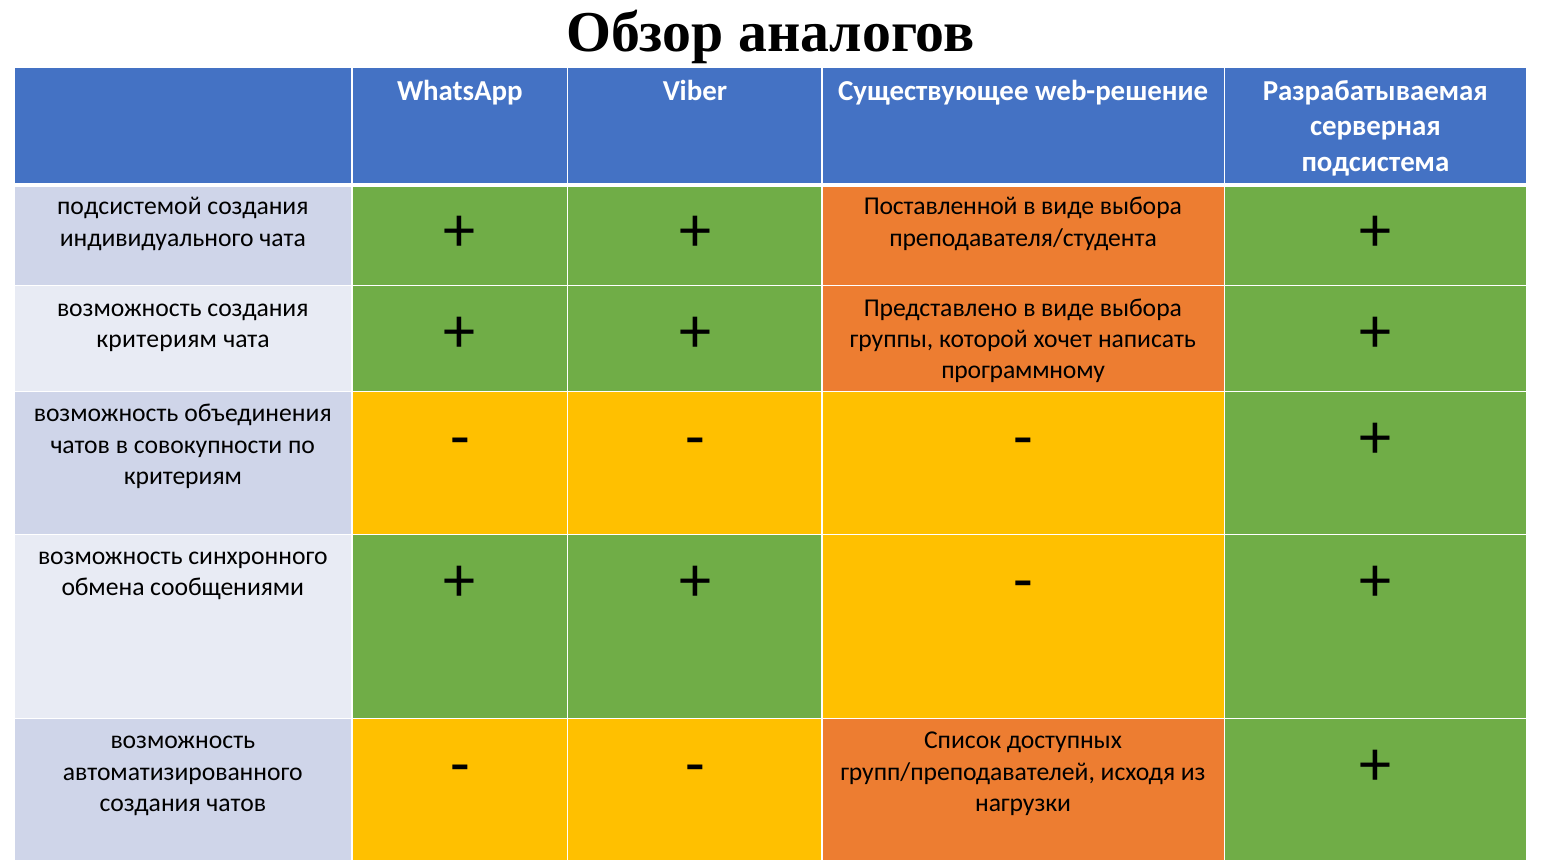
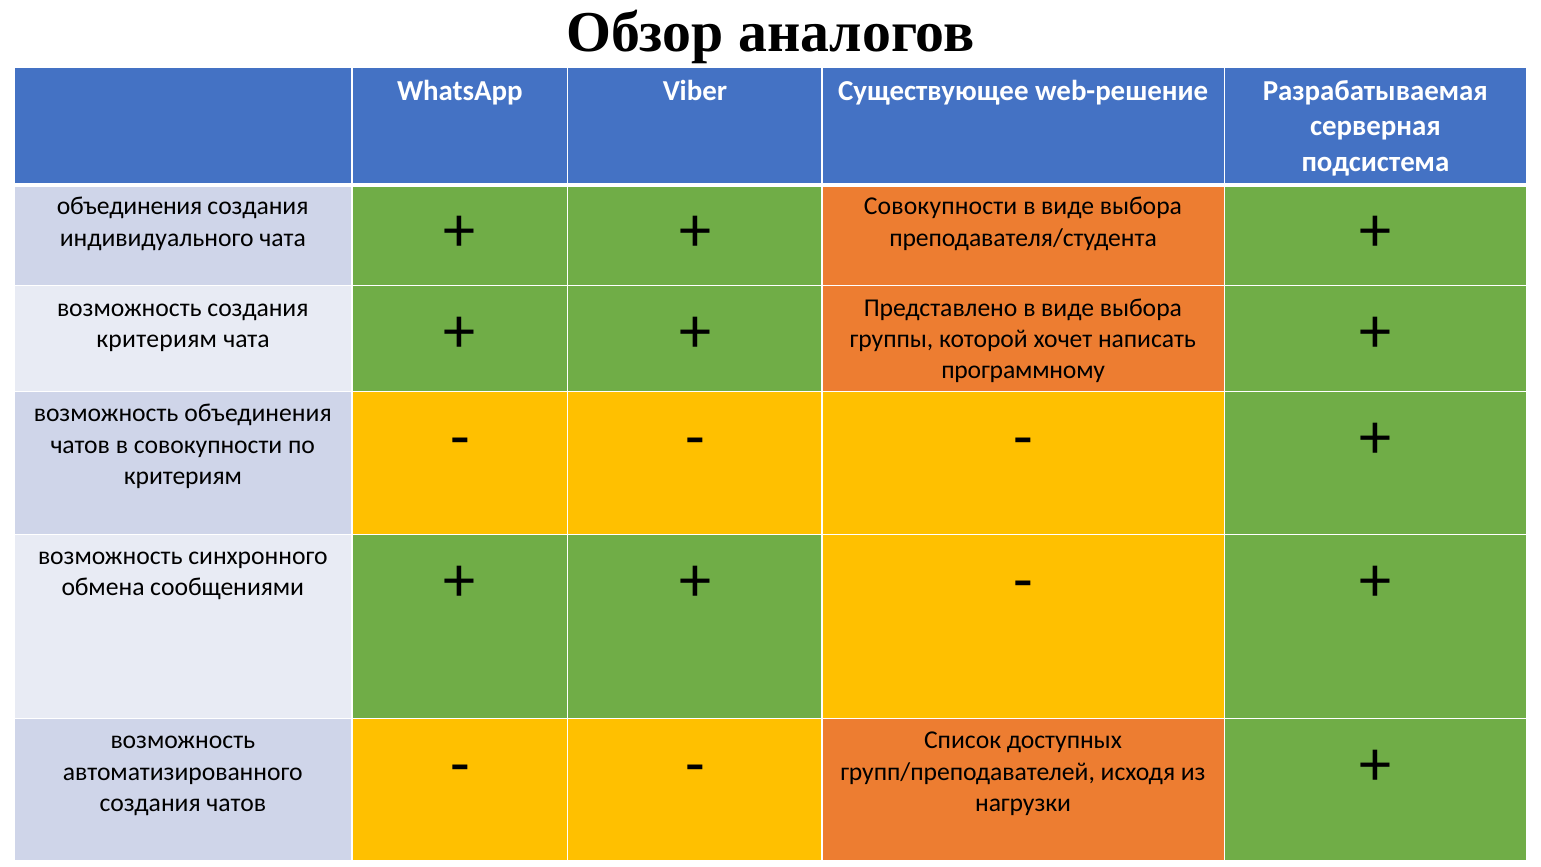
подсистемой at (129, 206): подсистемой -> объединения
Поставленной at (941, 206): Поставленной -> Совокупности
